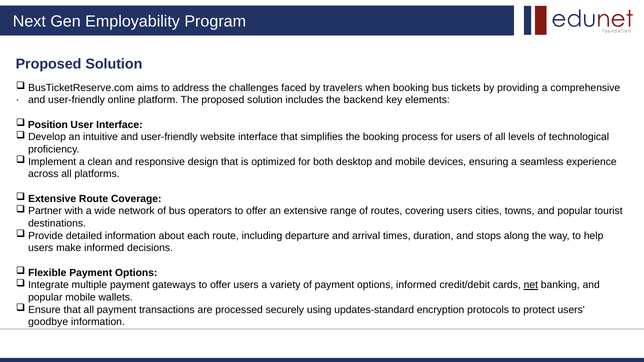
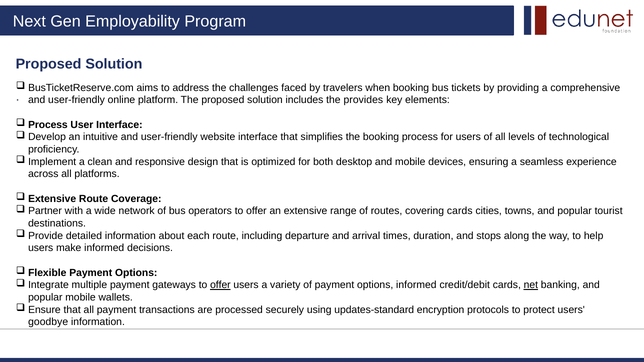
backend: backend -> provides
Position at (48, 125): Position -> Process
covering users: users -> cards
offer at (220, 285) underline: none -> present
